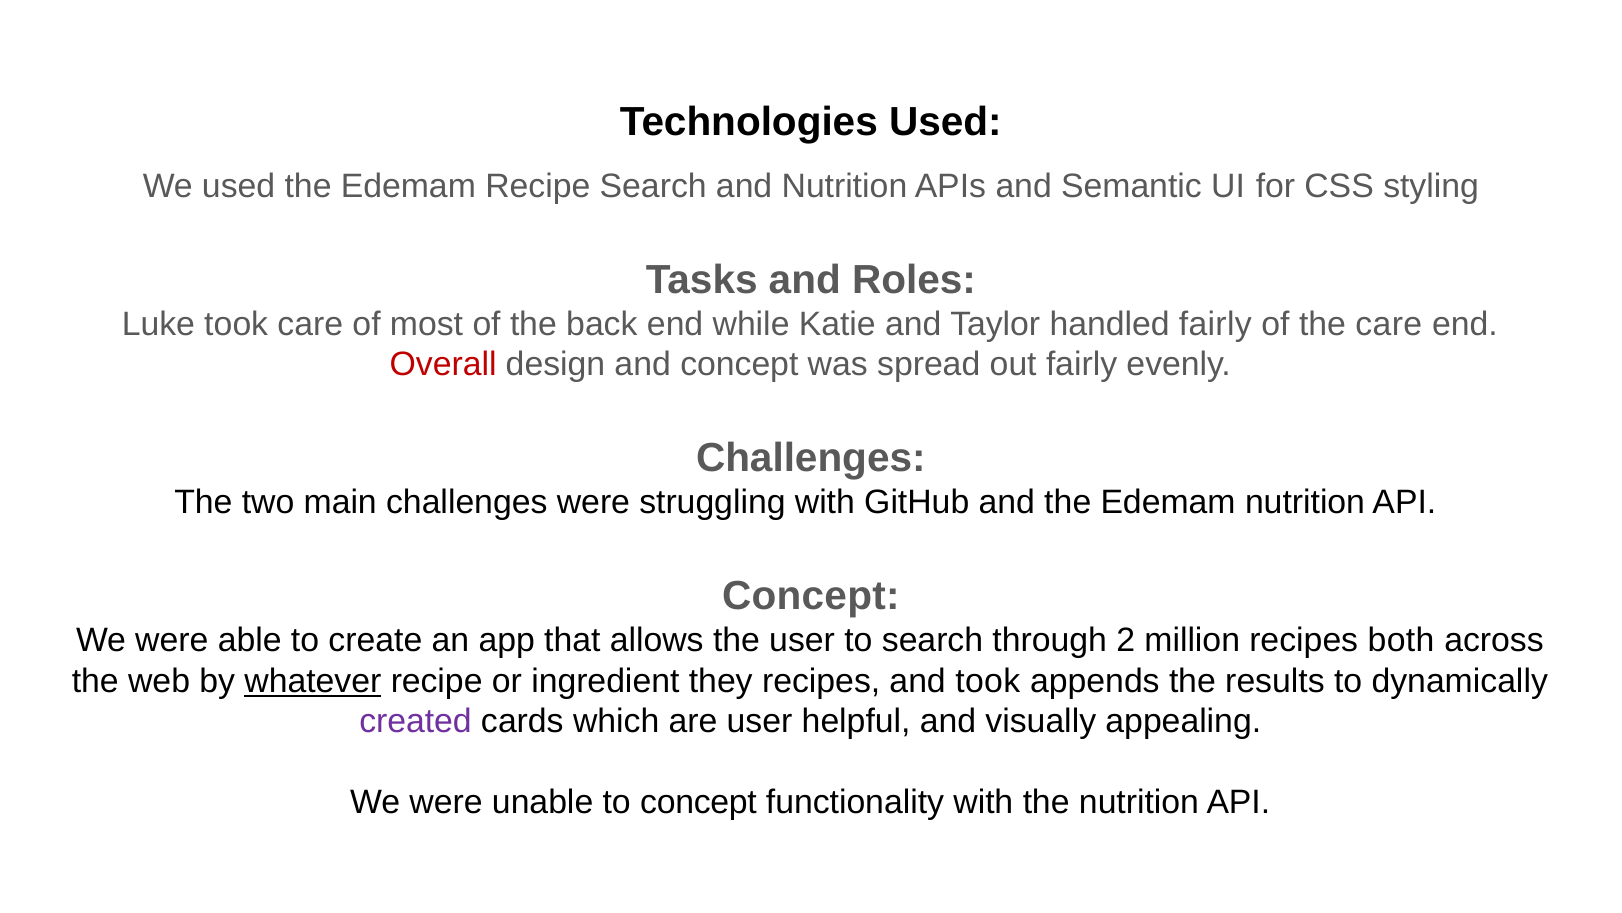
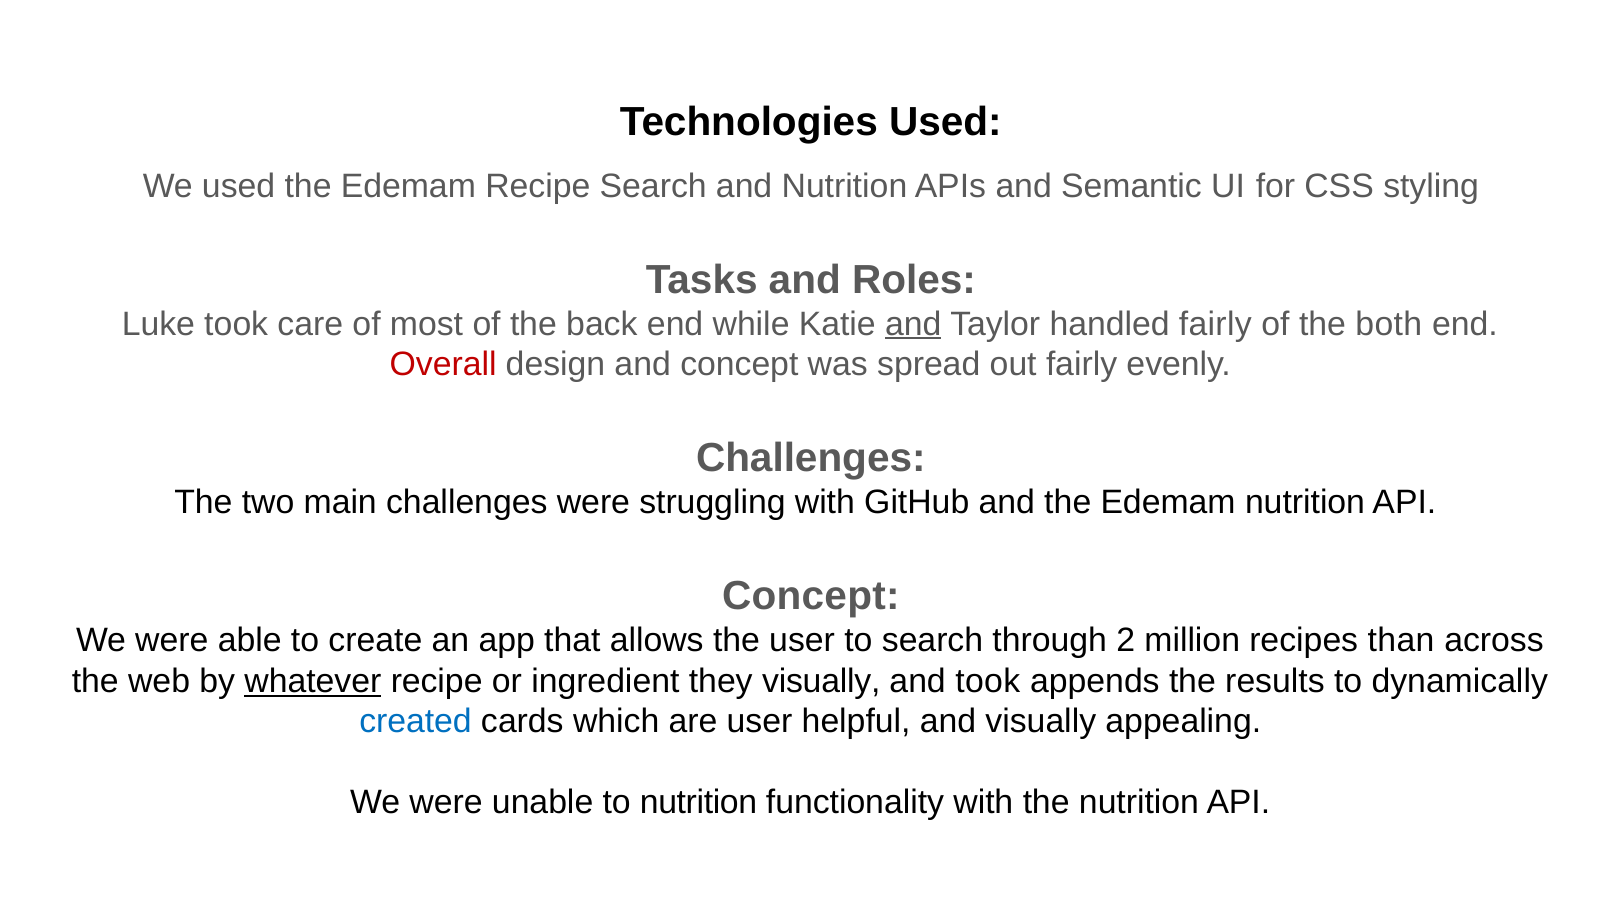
and at (913, 324) underline: none -> present
the care: care -> both
both: both -> than
they recipes: recipes -> visually
created colour: purple -> blue
to concept: concept -> nutrition
